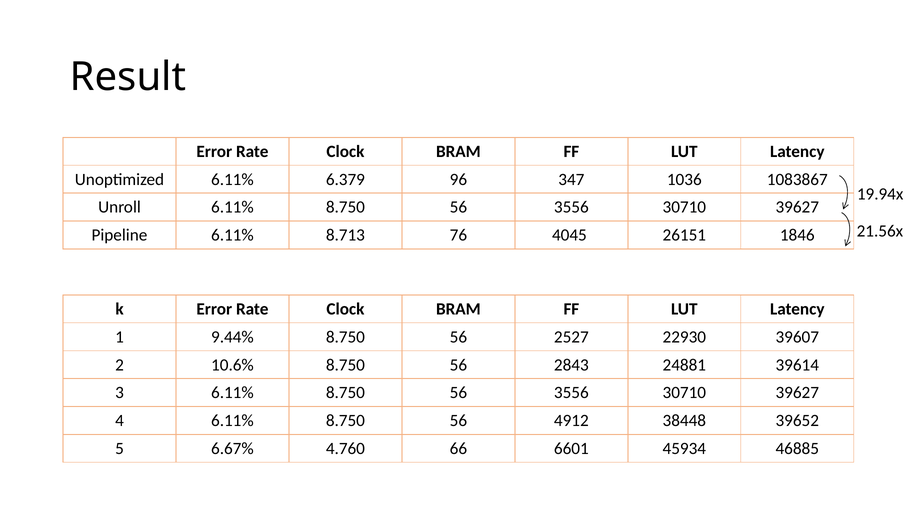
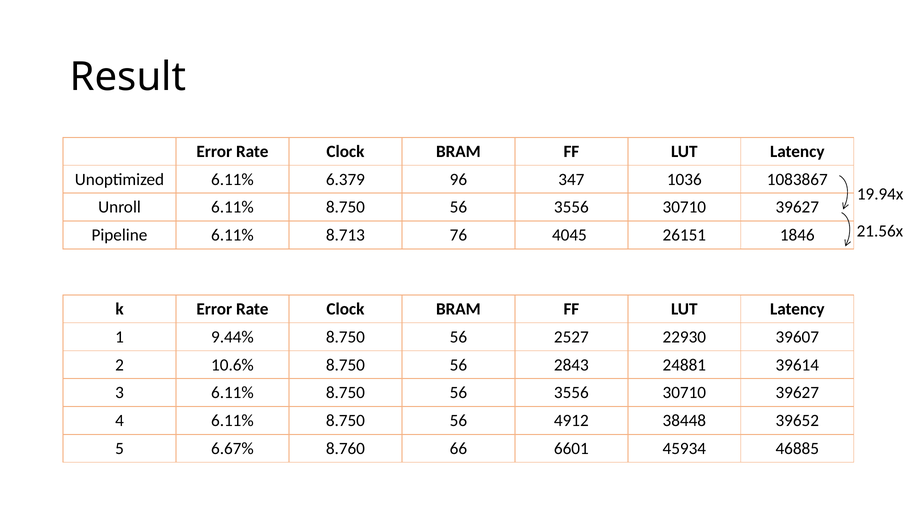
4.760: 4.760 -> 8.760
